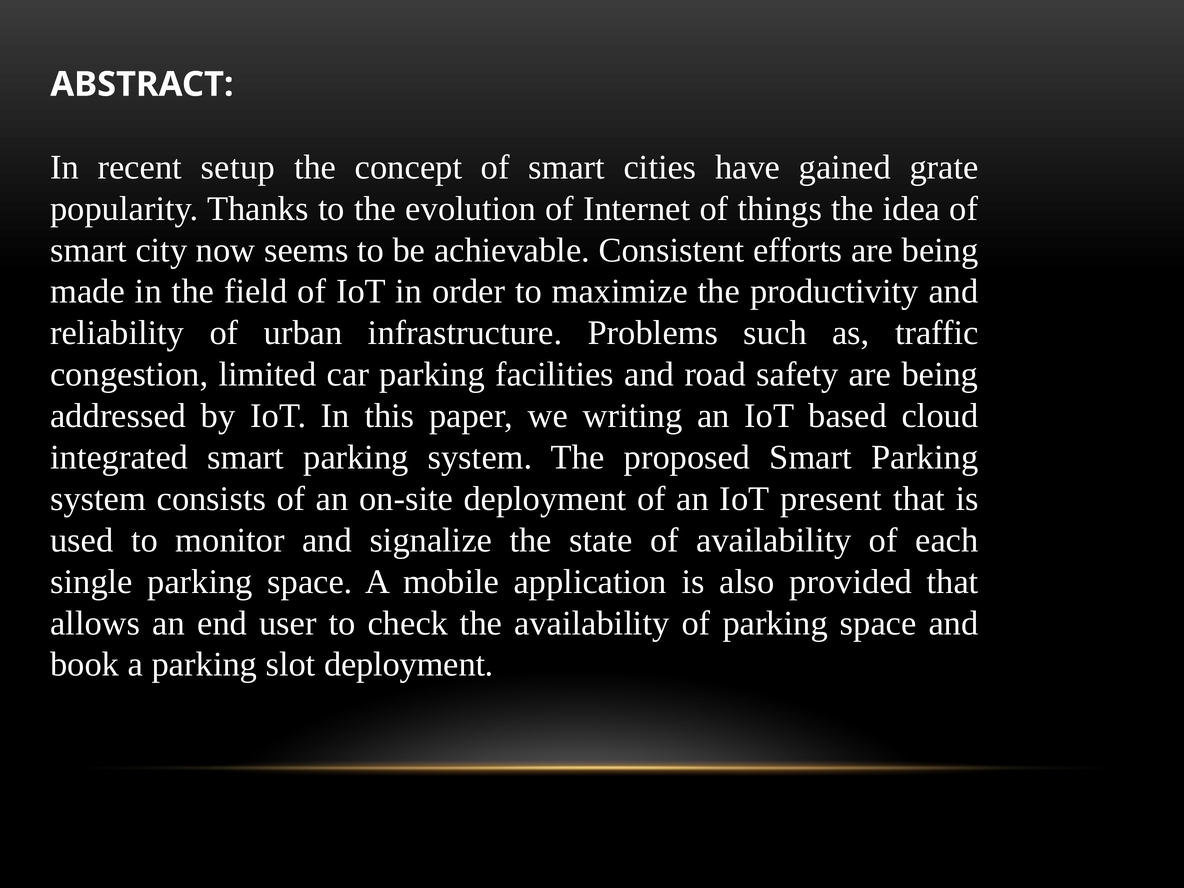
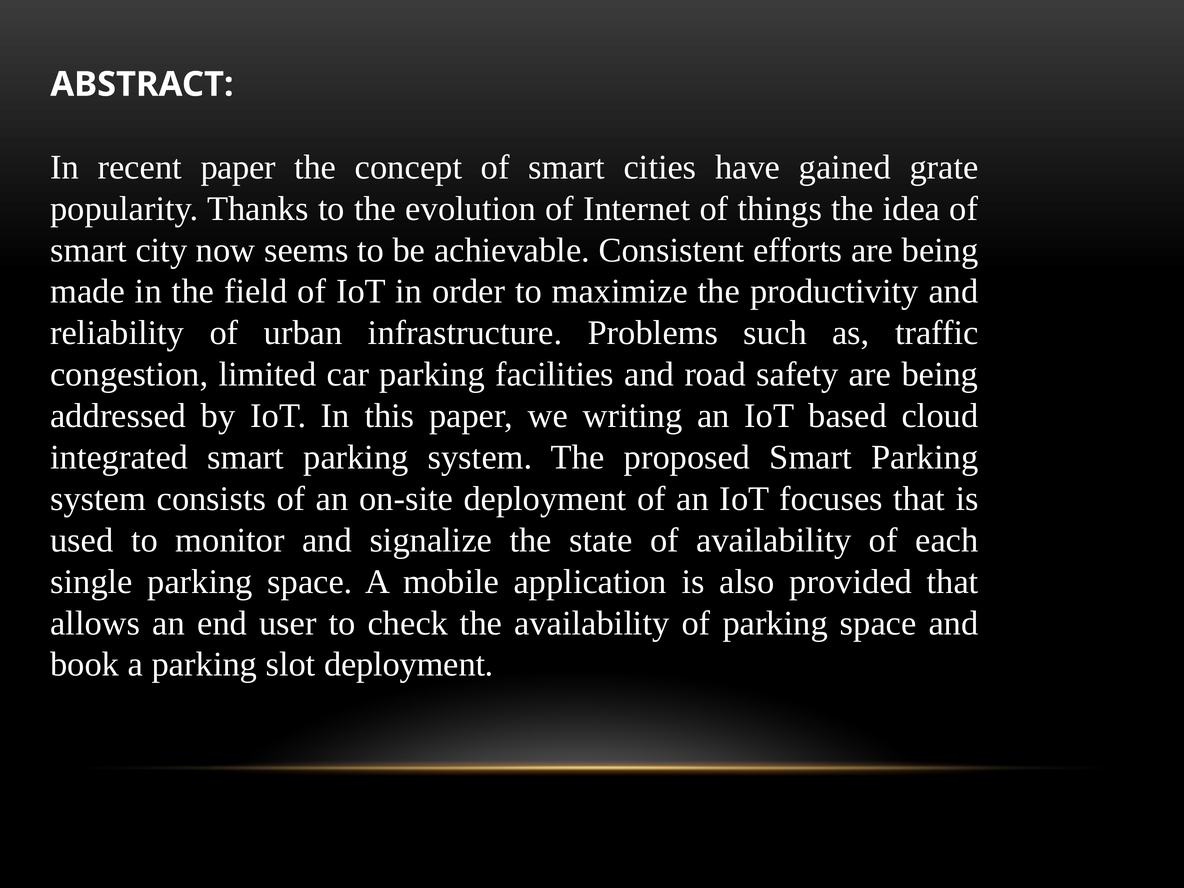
recent setup: setup -> paper
present: present -> focuses
